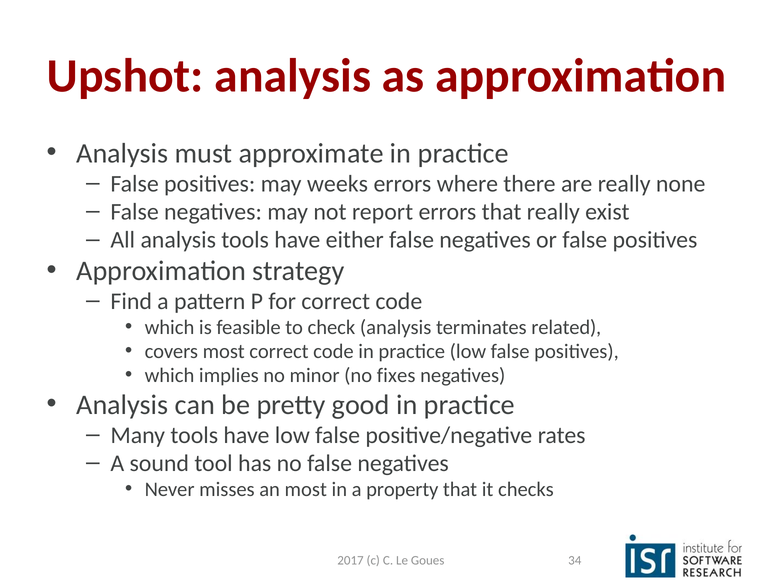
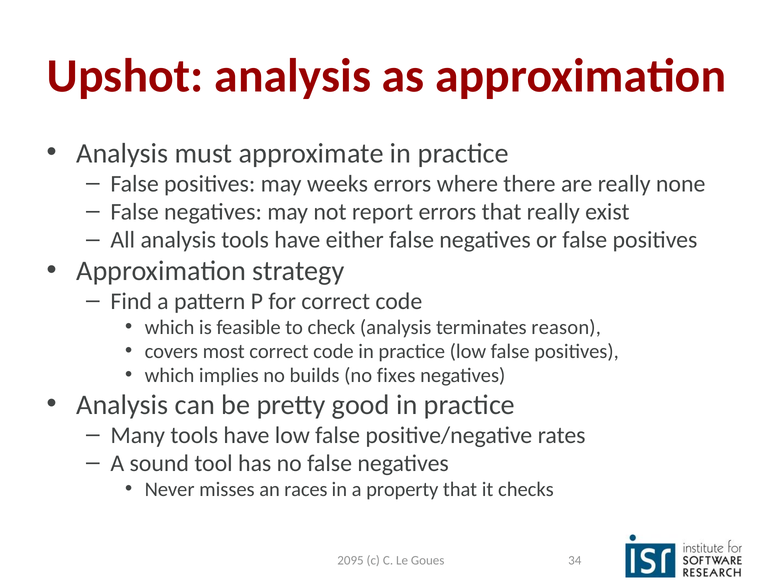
related: related -> reason
minor: minor -> builds
an most: most -> races
2017: 2017 -> 2095
